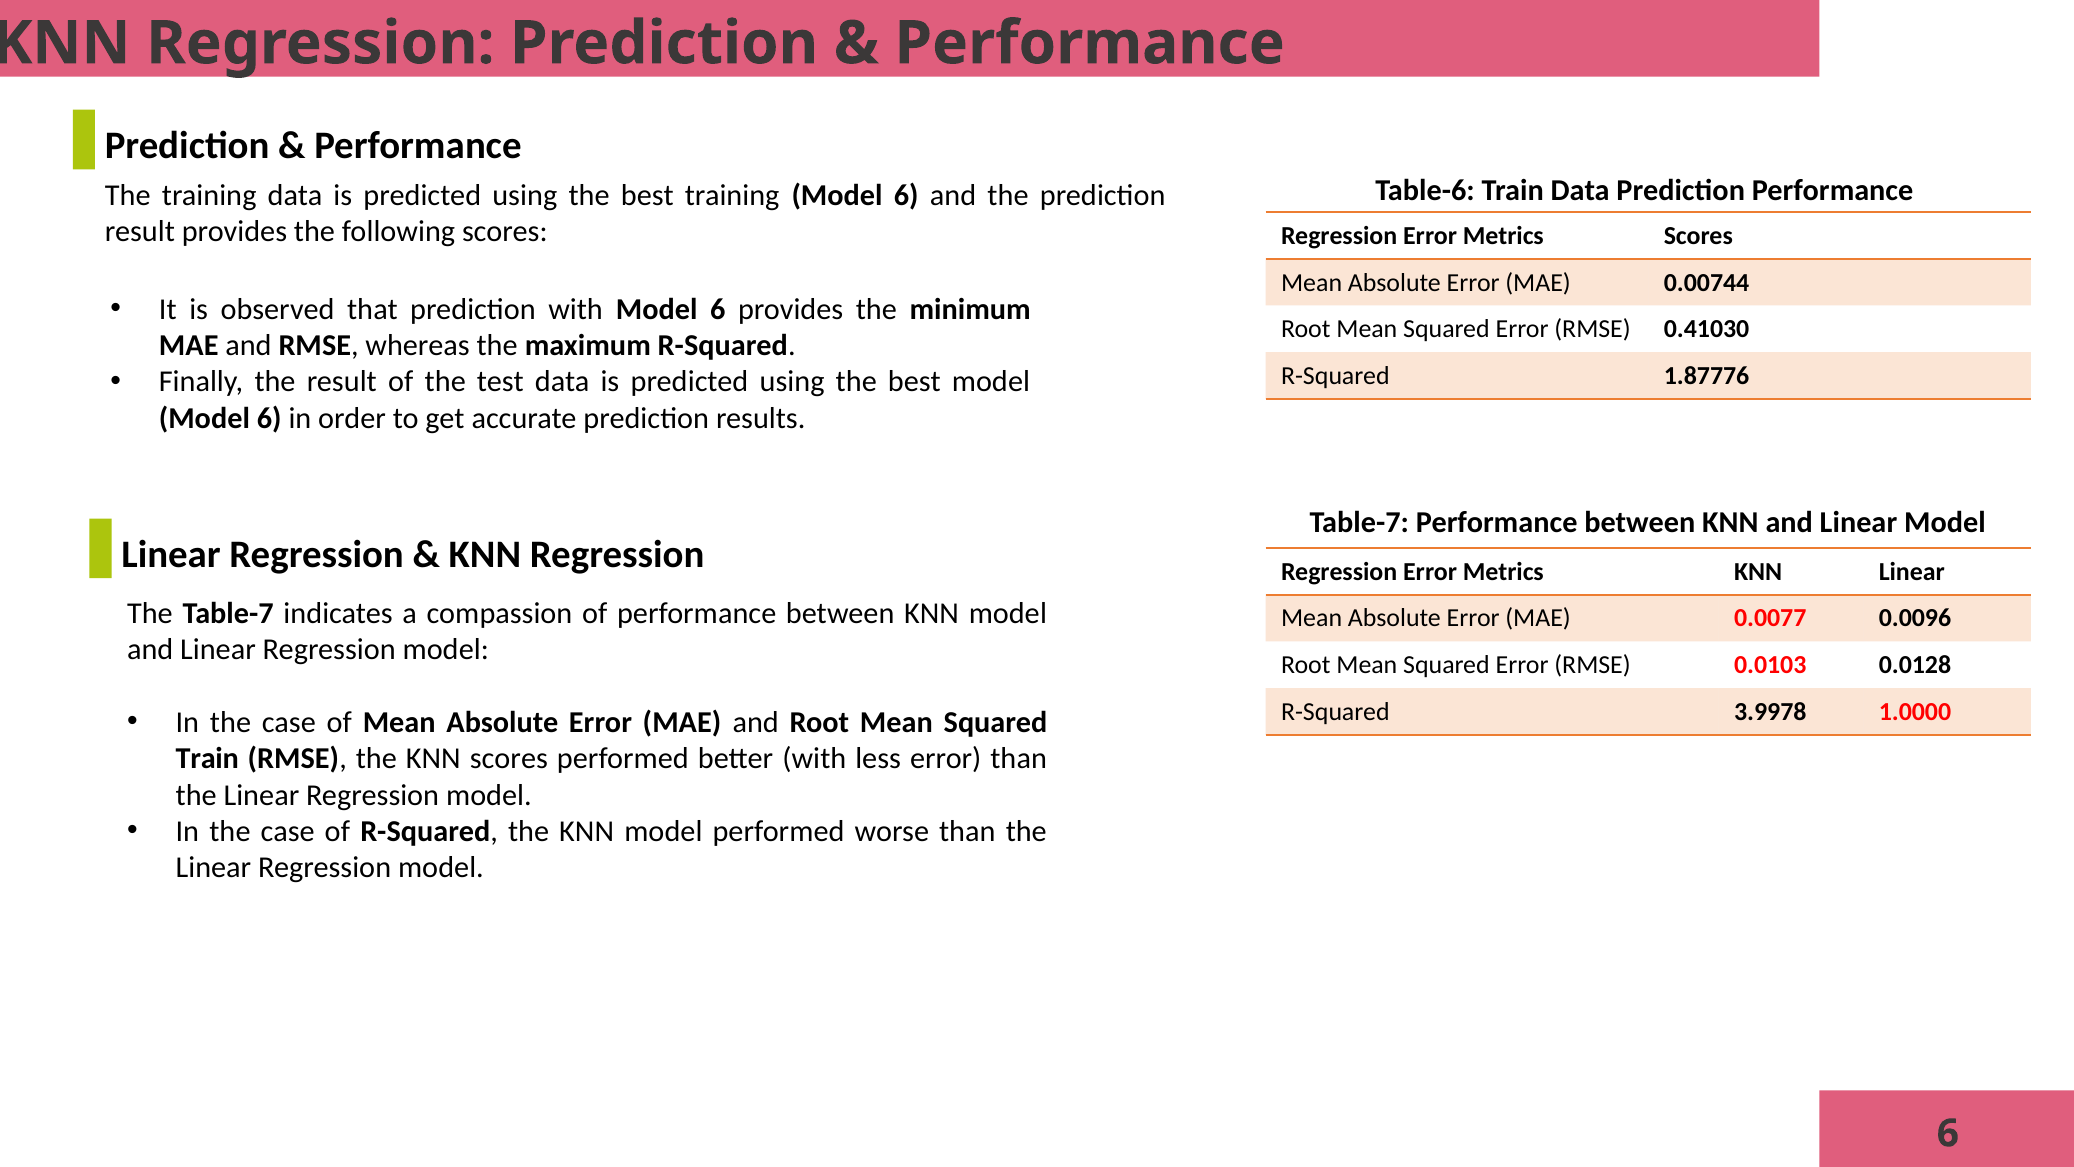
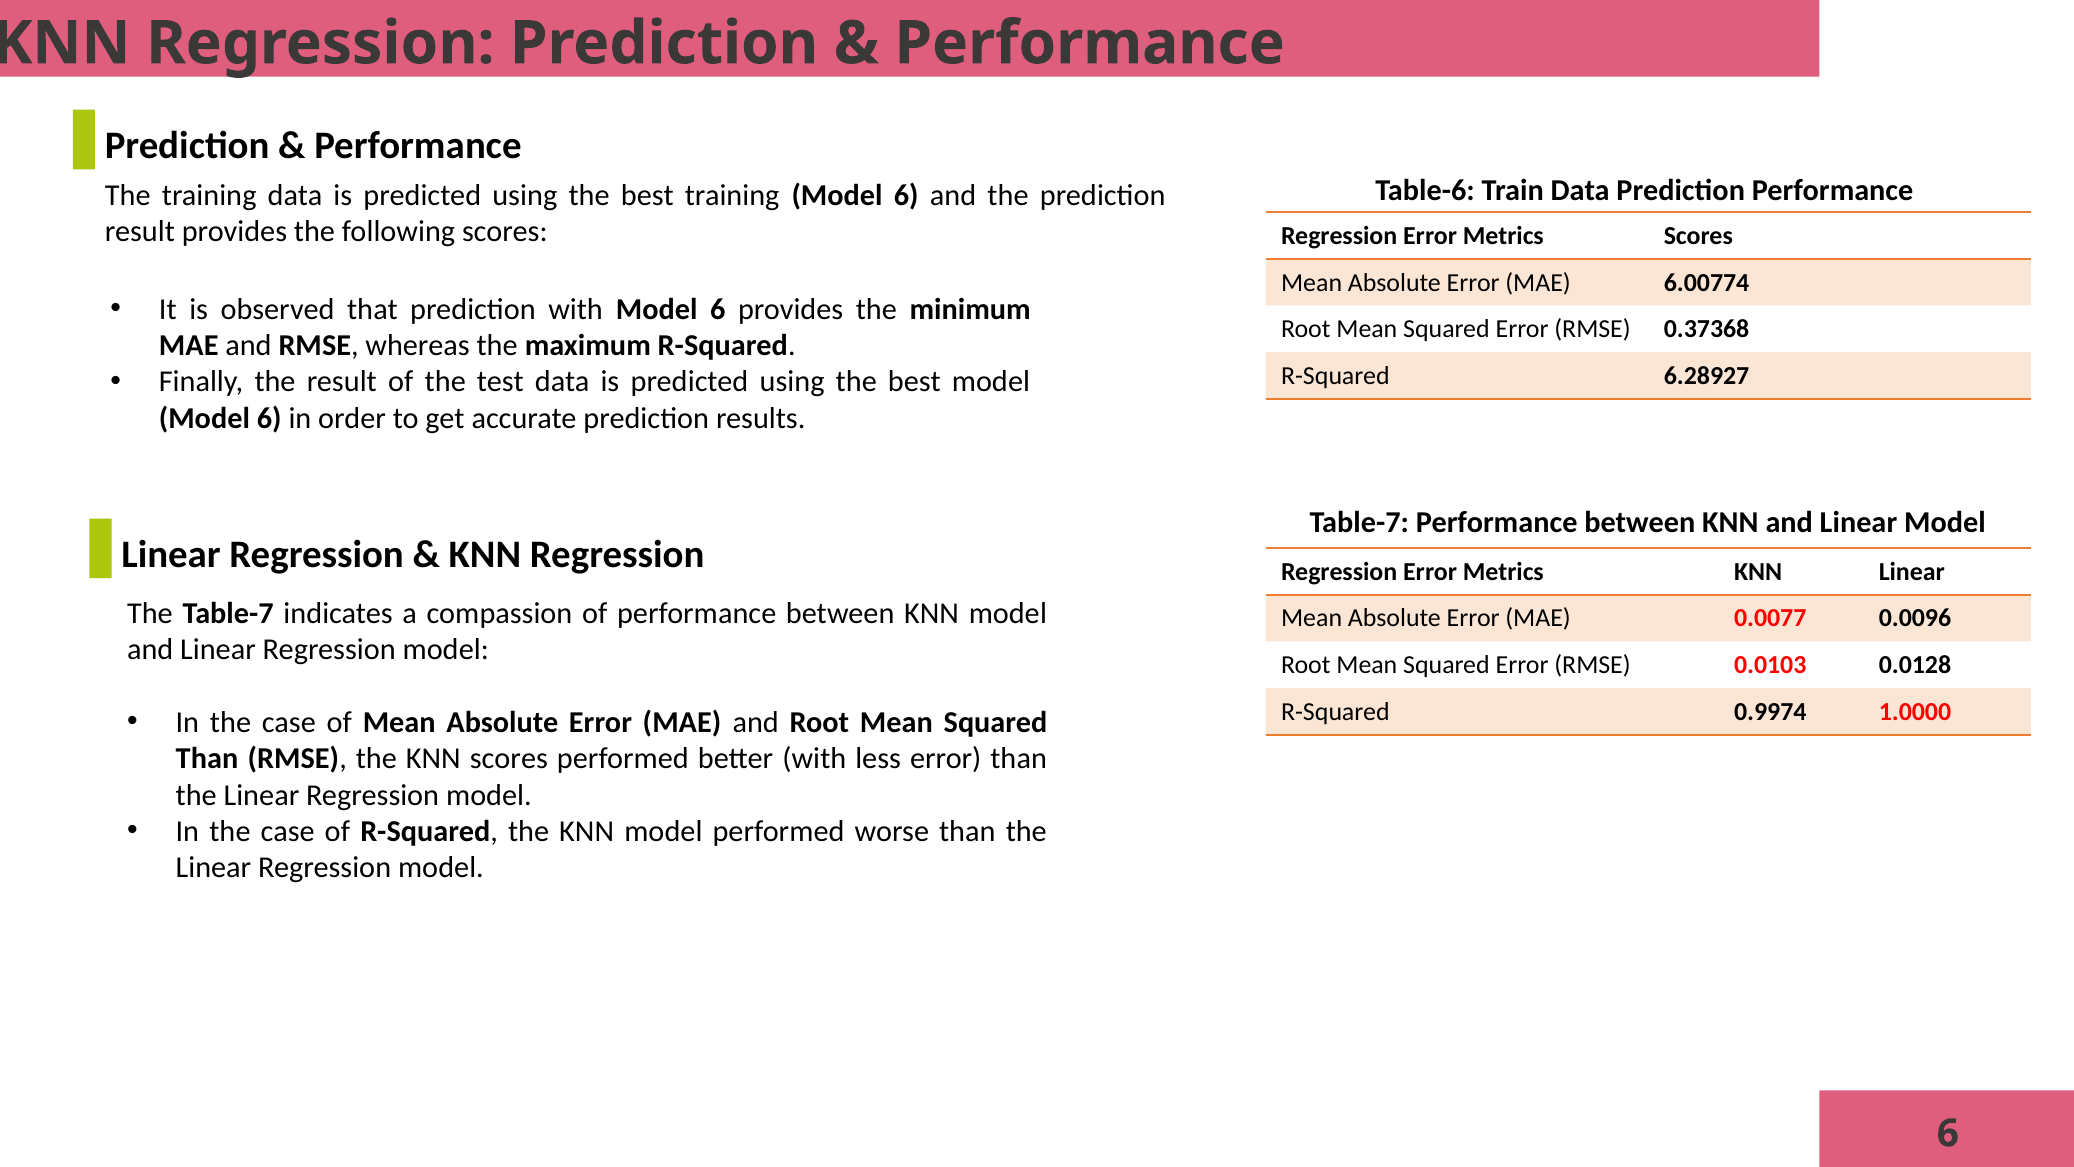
0.00744: 0.00744 -> 6.00774
0.41030: 0.41030 -> 0.37368
1.87776: 1.87776 -> 6.28927
3.9978: 3.9978 -> 0.9974
Train at (207, 759): Train -> Than
